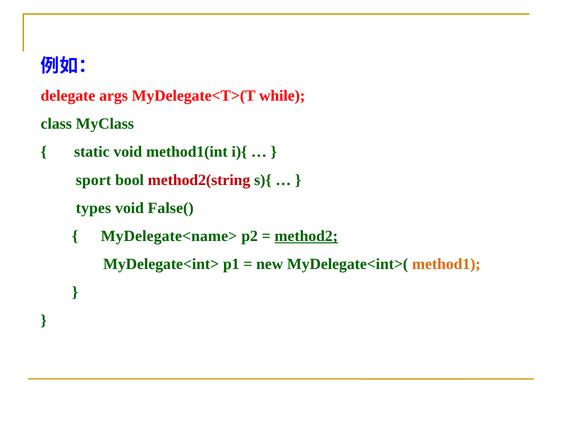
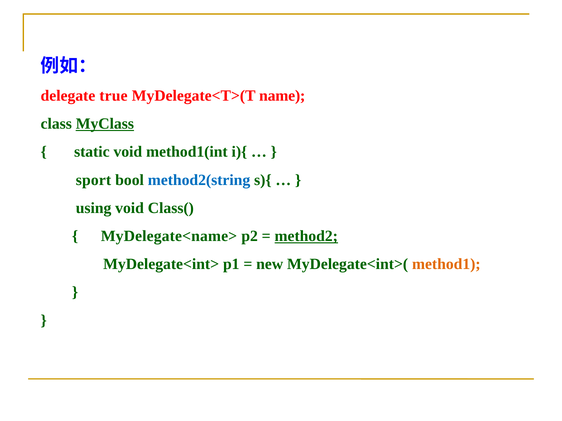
args: args -> true
while: while -> name
MyClass underline: none -> present
method2(string colour: red -> blue
types: types -> using
False(: False( -> Class(
